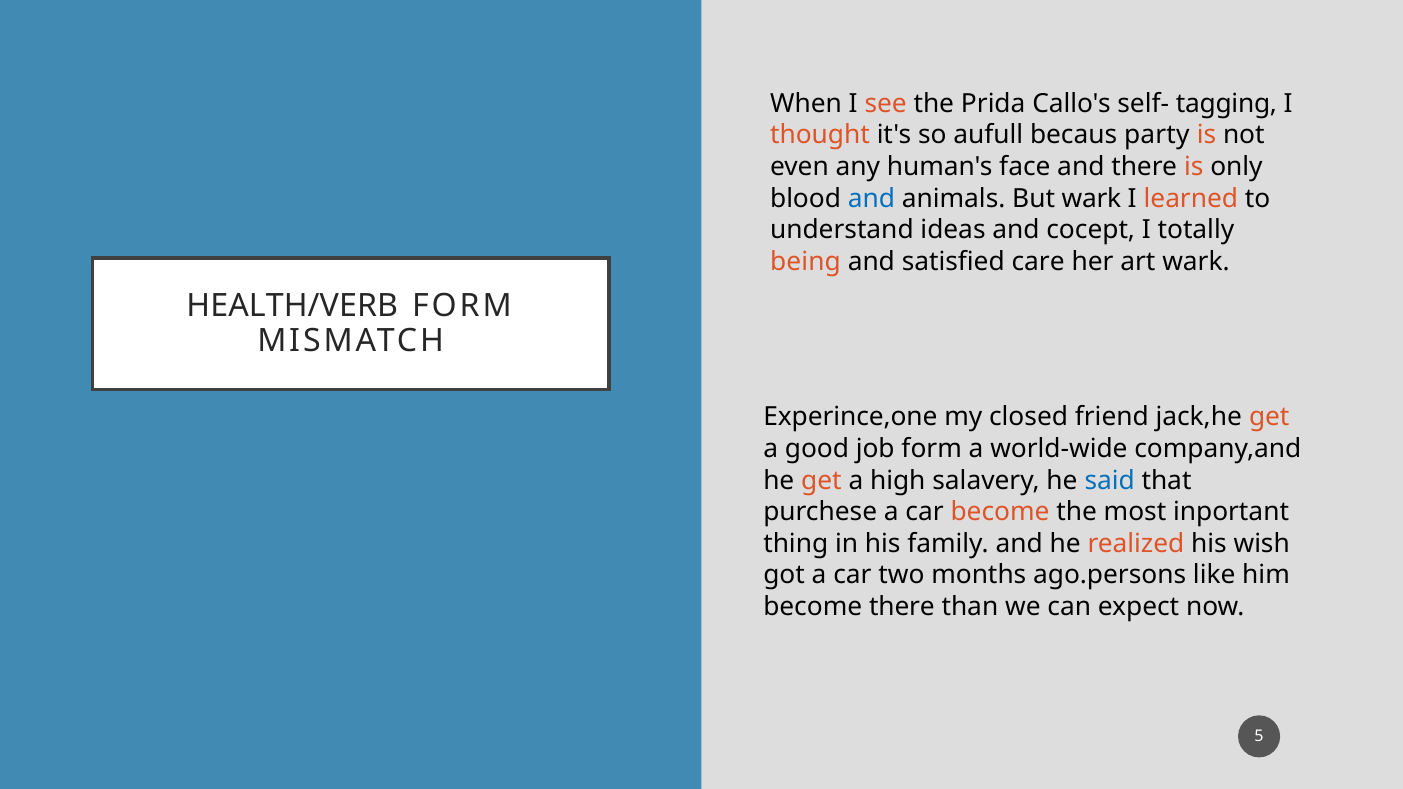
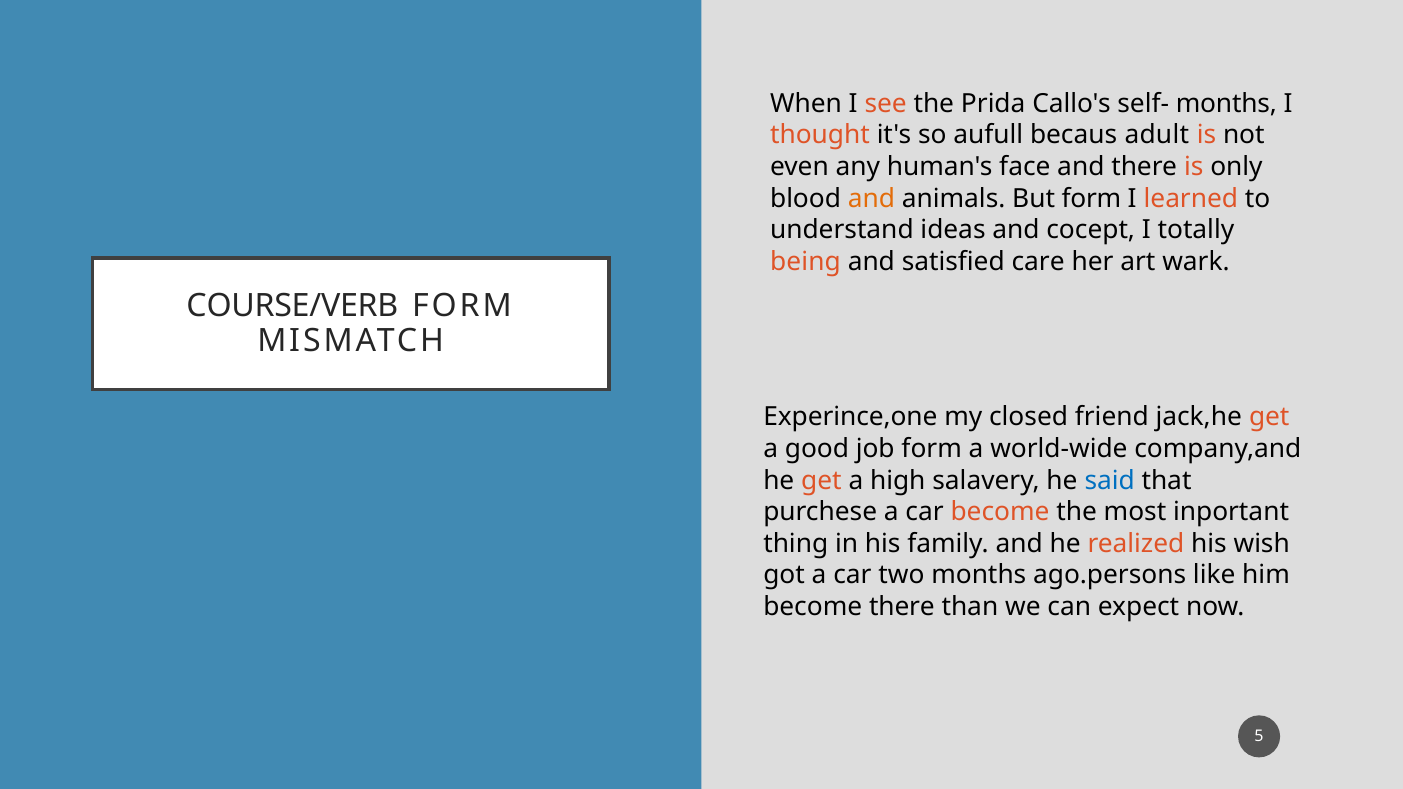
self- tagging: tagging -> months
party: party -> adult
and at (871, 198) colour: blue -> orange
But wark: wark -> form
HEALTH/VERB: HEALTH/VERB -> COURSE/VERB
